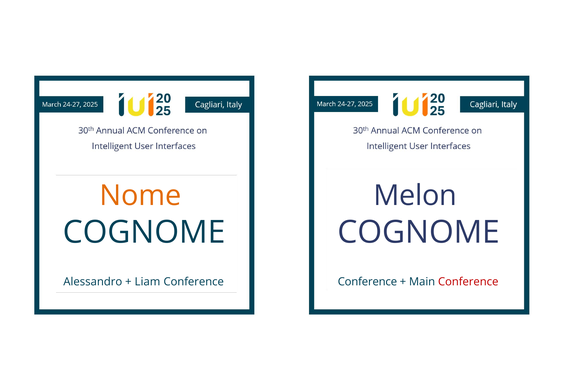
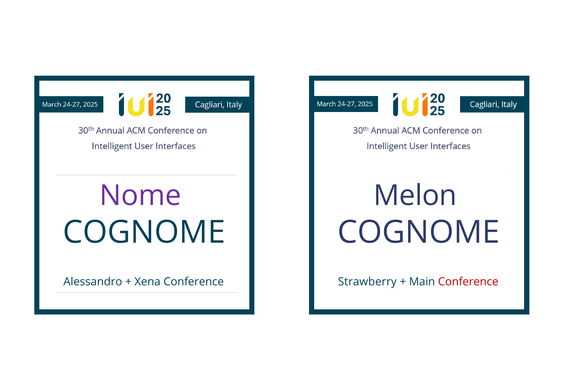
Nome colour: orange -> purple
Liam: Liam -> Xena
Conference at (367, 282): Conference -> Strawberry
